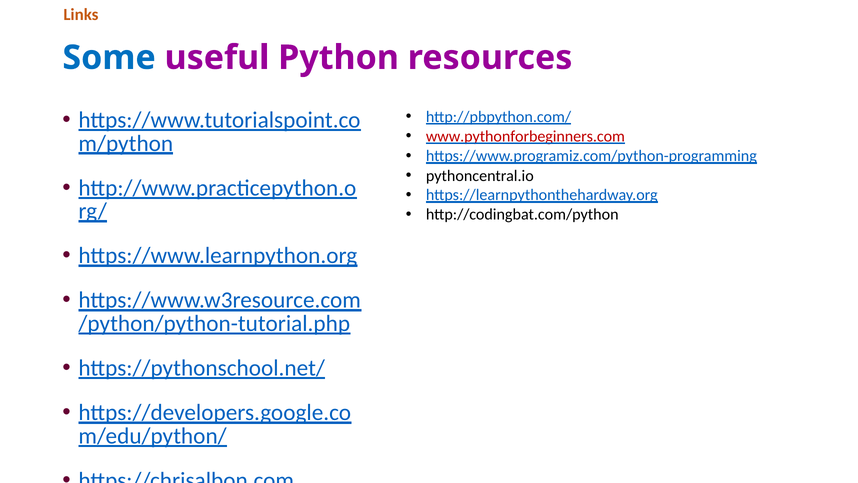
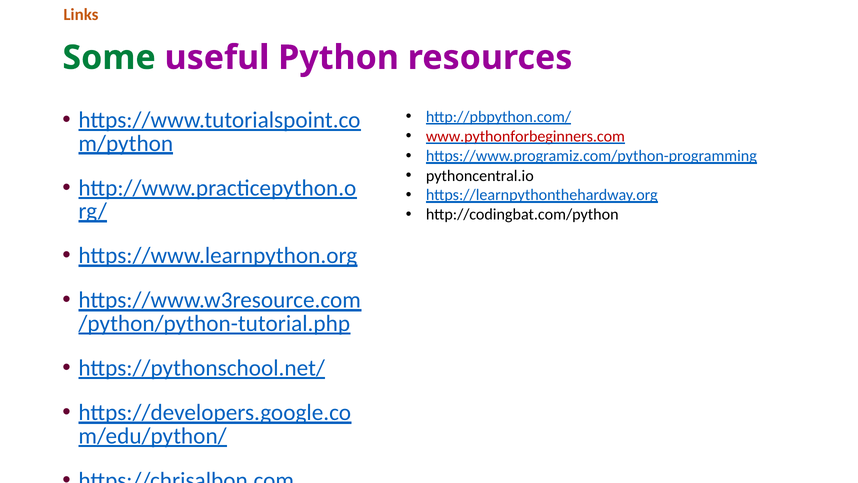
Some colour: blue -> green
